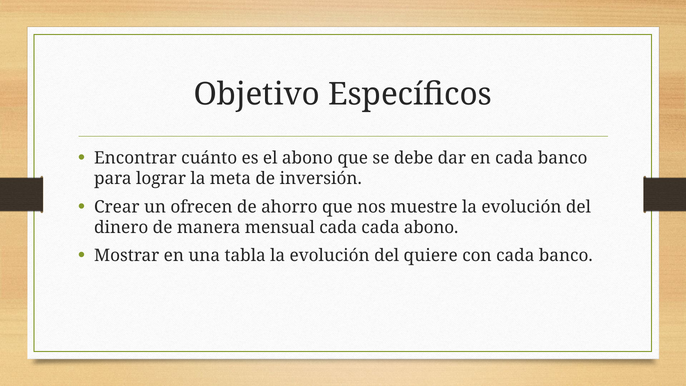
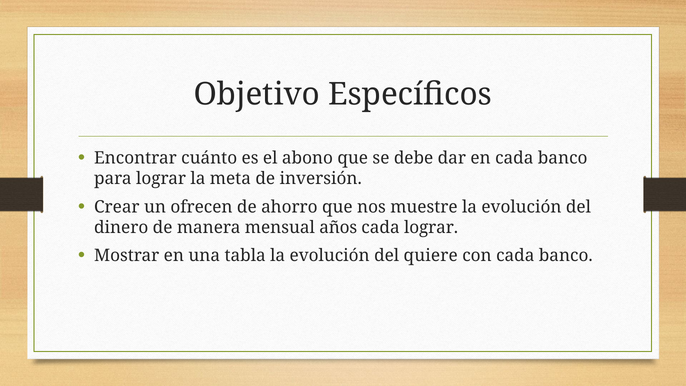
mensual cada: cada -> años
cada abono: abono -> lograr
